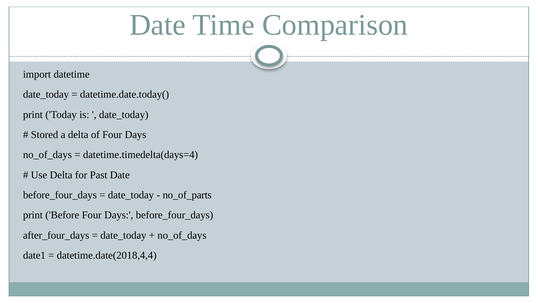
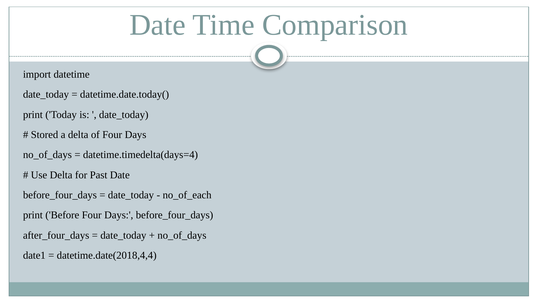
no_of_parts: no_of_parts -> no_of_each
